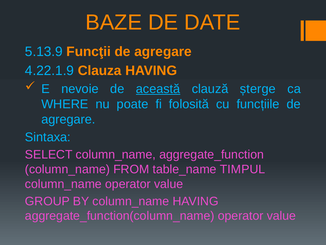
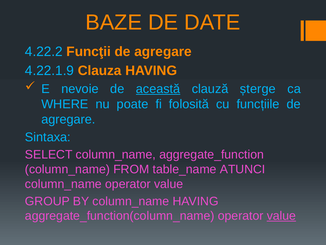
5.13.9: 5.13.9 -> 4.22.2
TIMPUL: TIMPUL -> ATUNCI
value at (281, 216) underline: none -> present
